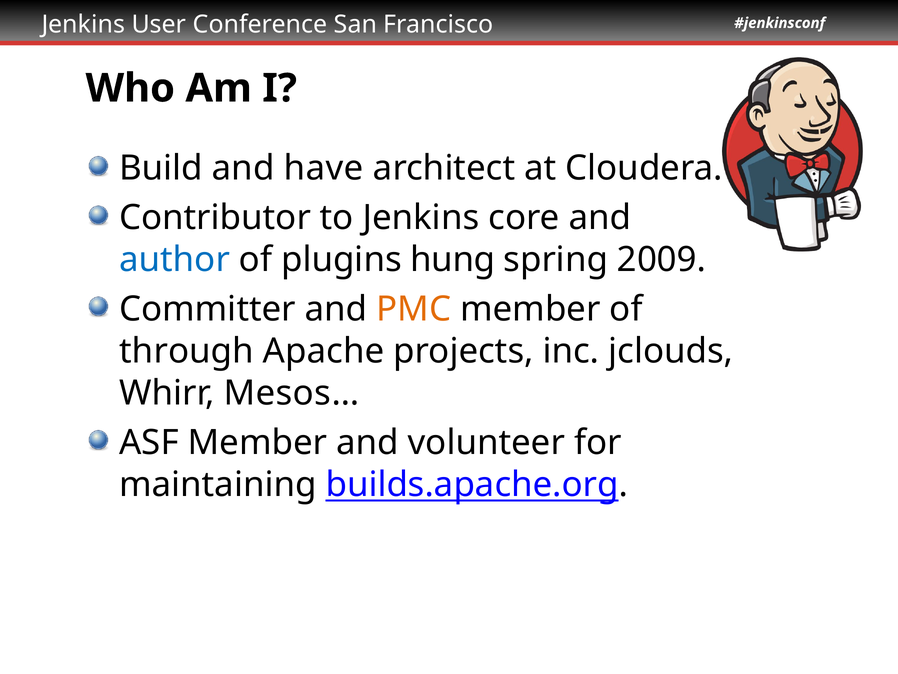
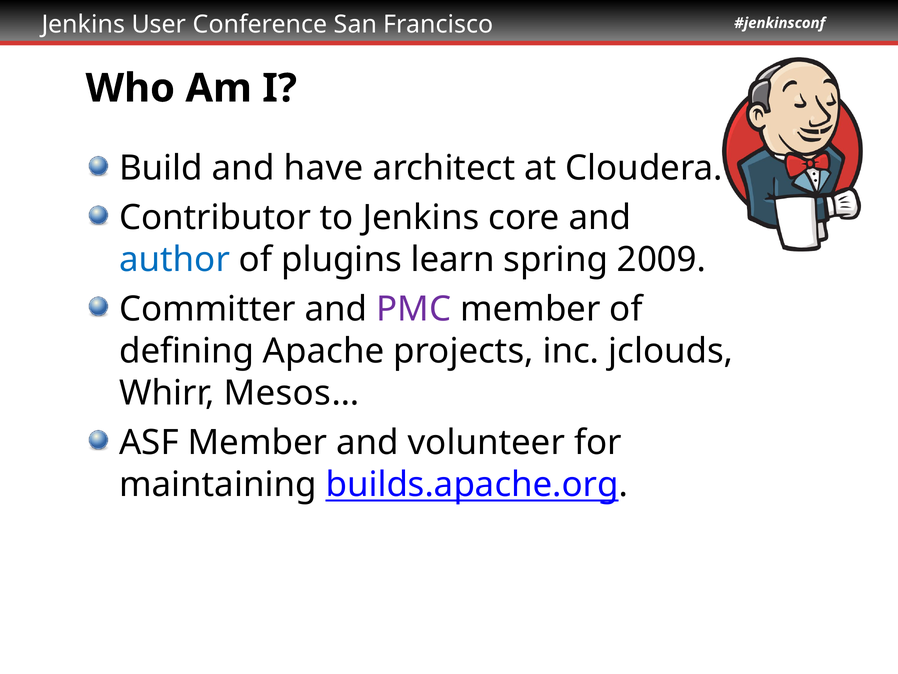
hung: hung -> learn
PMC colour: orange -> purple
through: through -> defining
